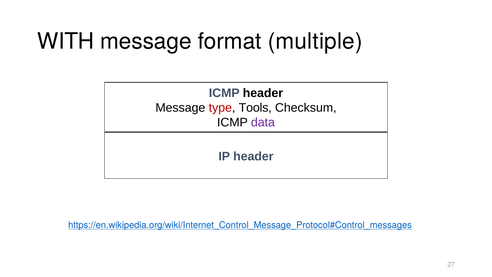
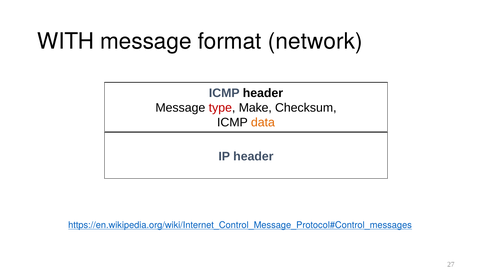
multiple: multiple -> network
Tools: Tools -> Make
data colour: purple -> orange
